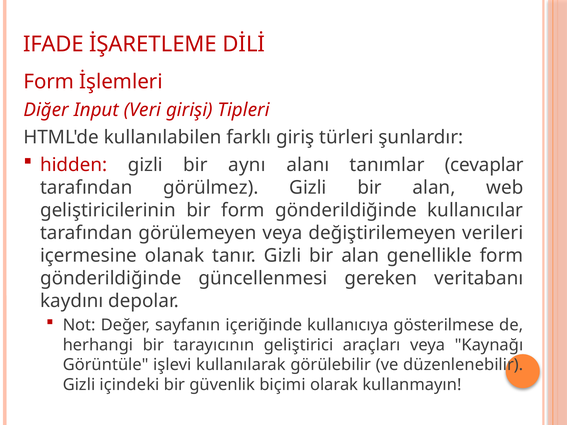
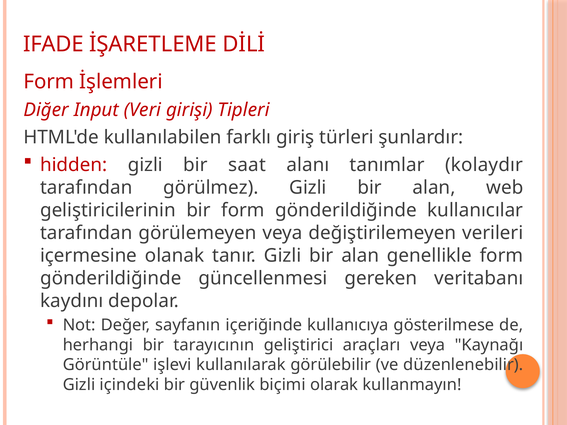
aynı: aynı -> saat
cevaplar: cevaplar -> kolaydır
